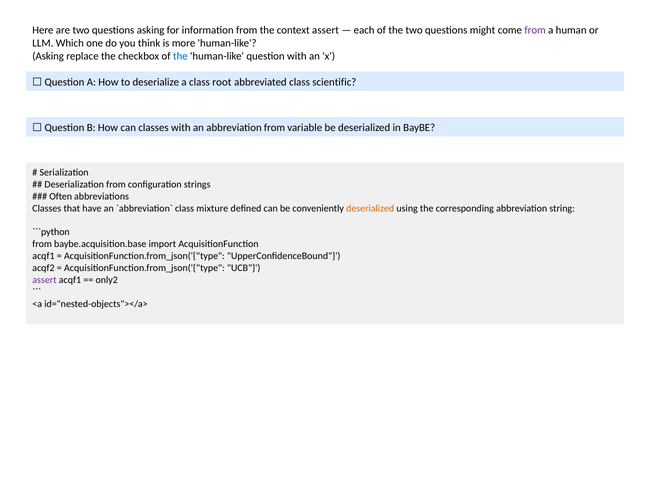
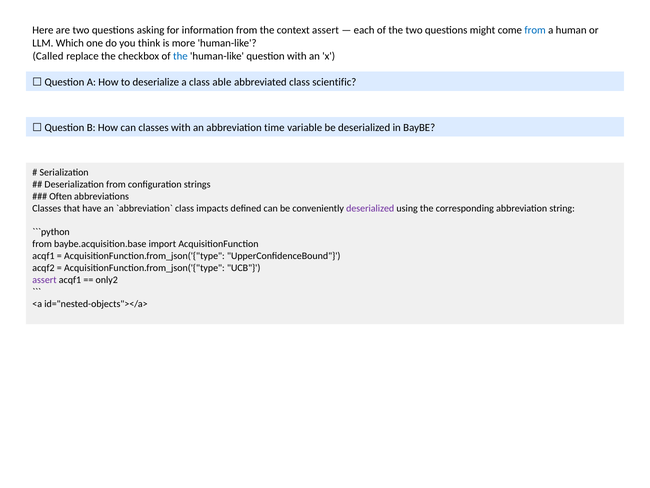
from at (535, 30) colour: purple -> blue
Asking at (48, 56): Asking -> Called
root: root -> able
abbreviation from: from -> time
mixture: mixture -> impacts
deserialized at (370, 208) colour: orange -> purple
